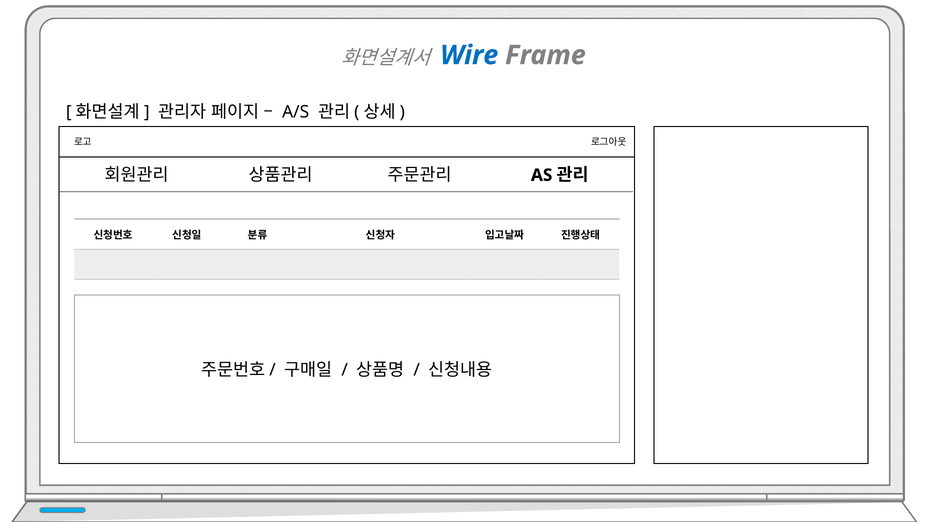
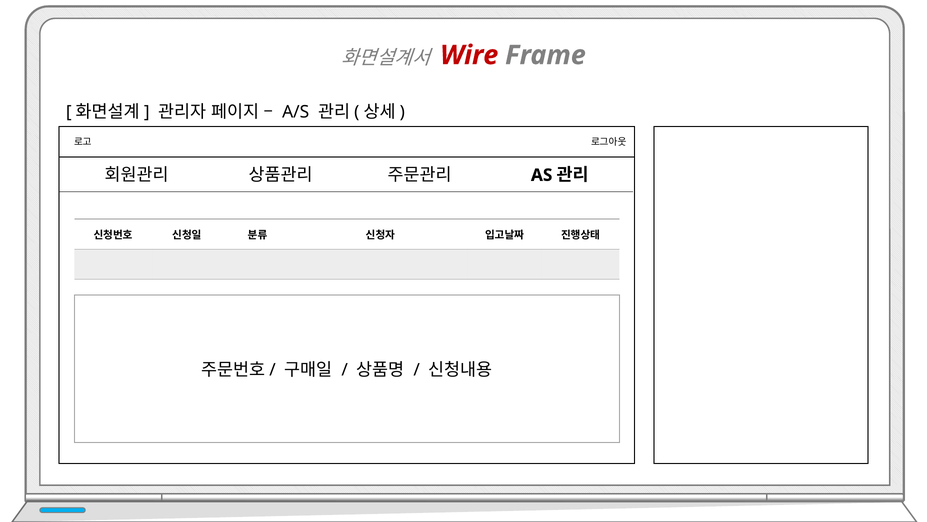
Wire colour: blue -> red
